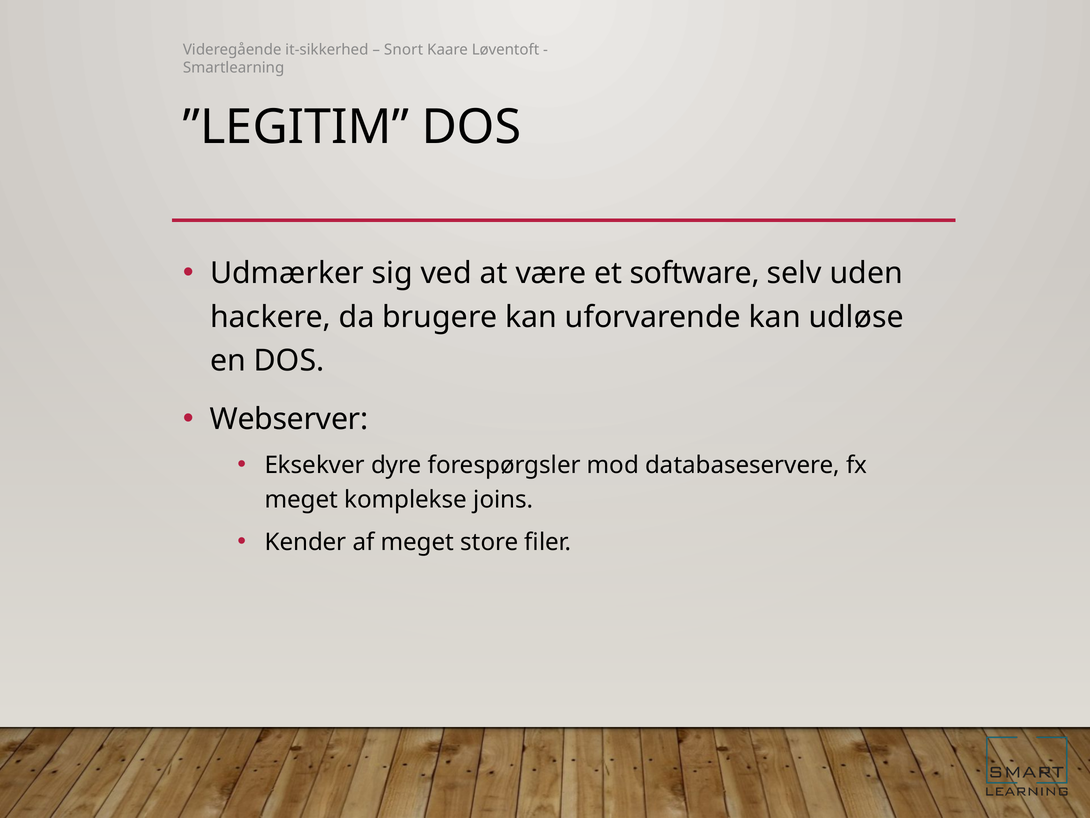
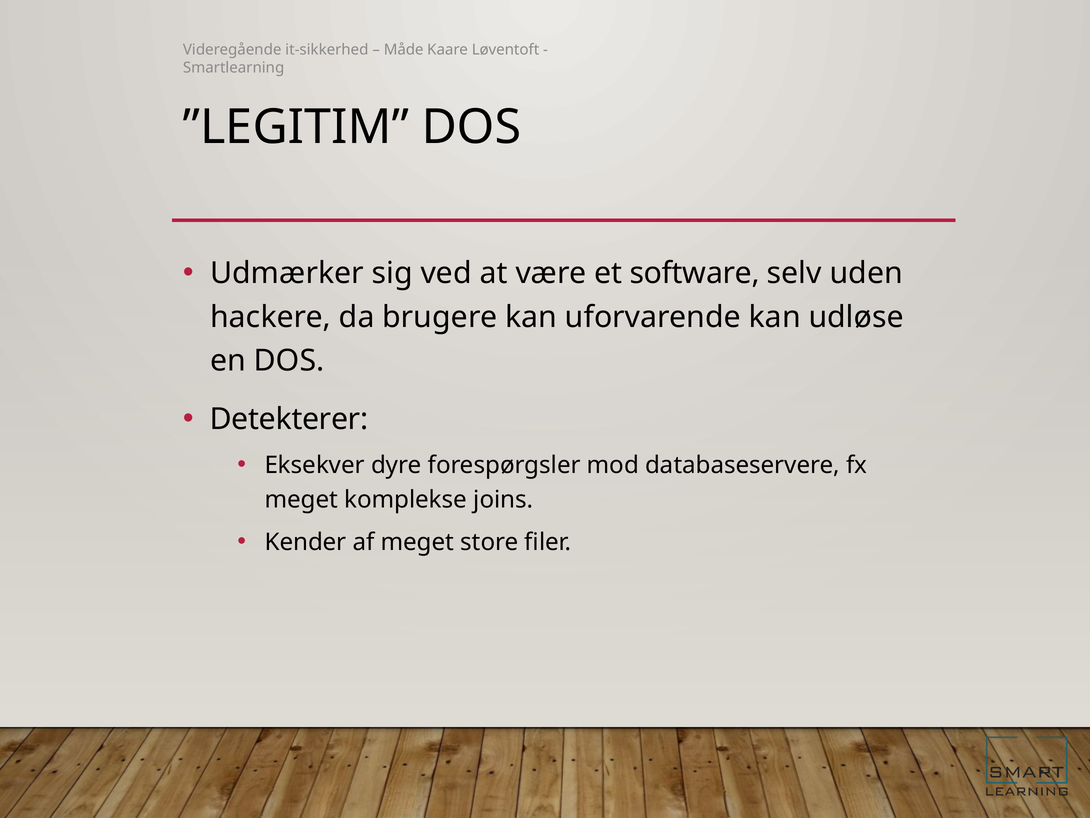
Snort: Snort -> Måde
Webserver: Webserver -> Detekterer
